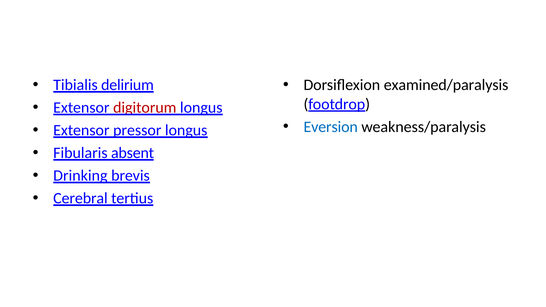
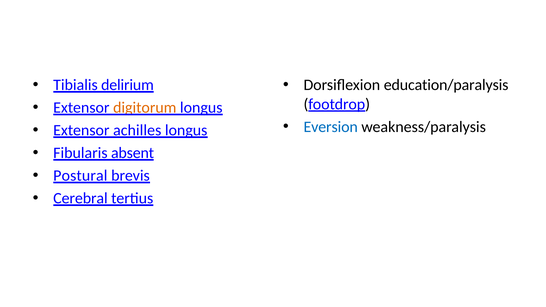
examined/paralysis: examined/paralysis -> education/paralysis
digitorum colour: red -> orange
pressor: pressor -> achilles
Drinking: Drinking -> Postural
